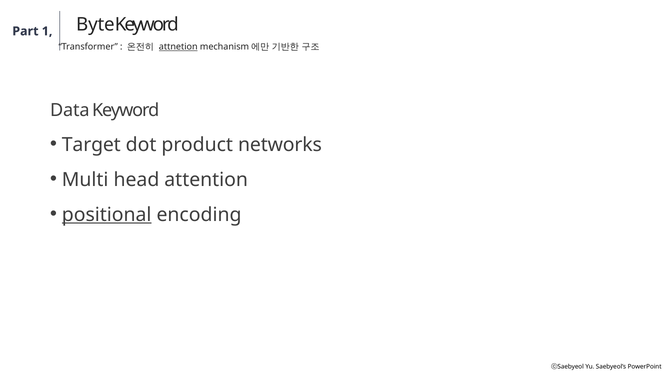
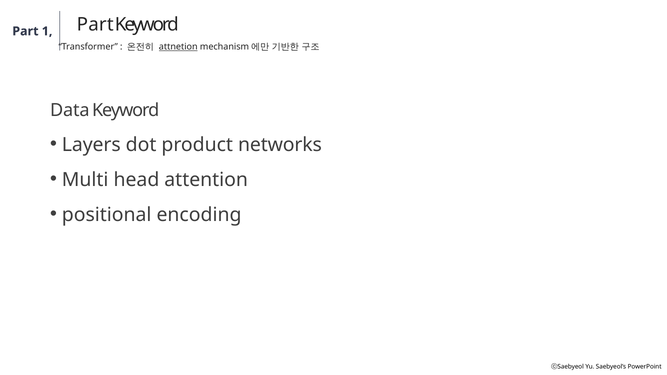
Byte at (95, 24): Byte -> Part
Target: Target -> Layers
positional underline: present -> none
